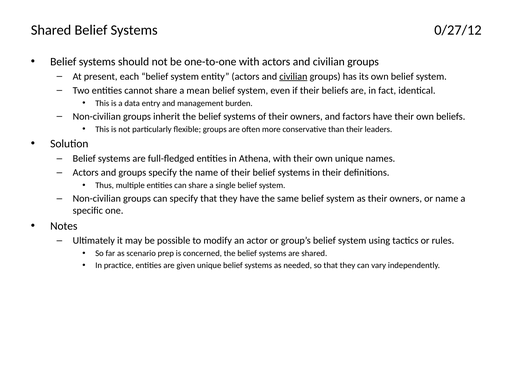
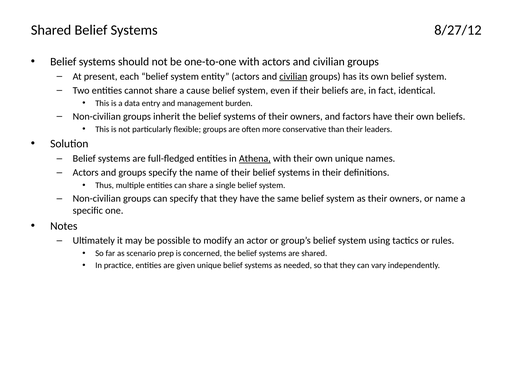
0/27/12: 0/27/12 -> 8/27/12
mean: mean -> cause
Athena underline: none -> present
